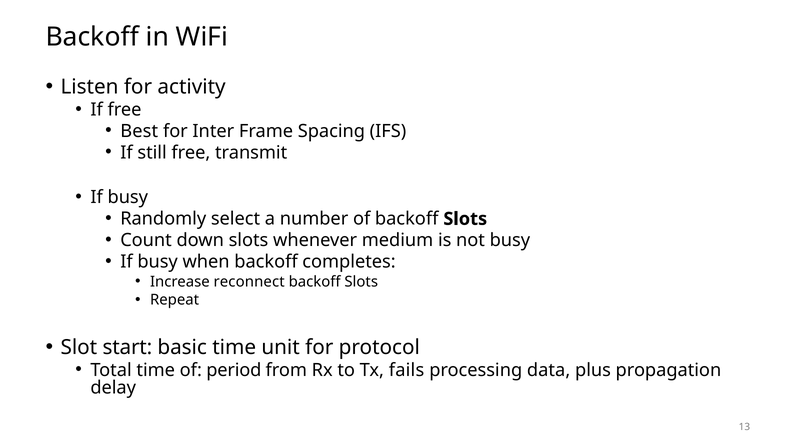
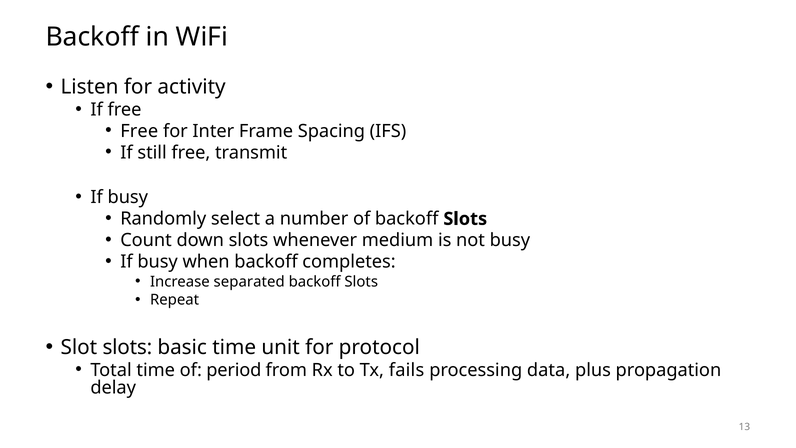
Best at (139, 131): Best -> Free
reconnect: reconnect -> separated
Slot start: start -> slots
